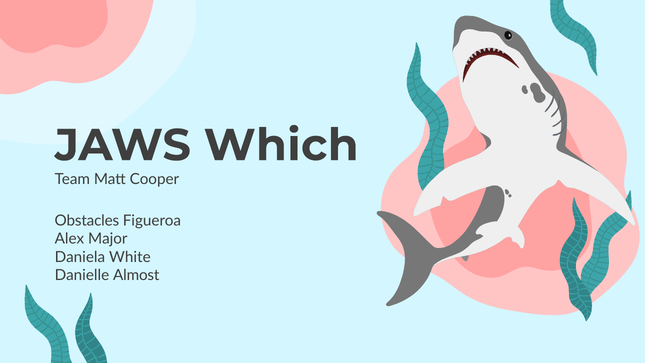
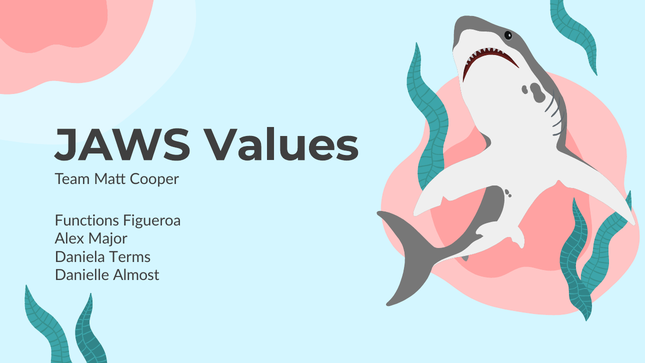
Which: Which -> Values
Obstacles: Obstacles -> Functions
White: White -> Terms
